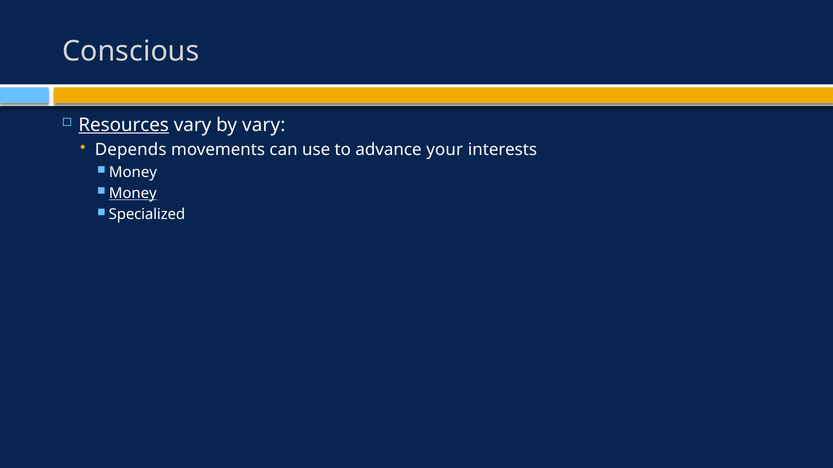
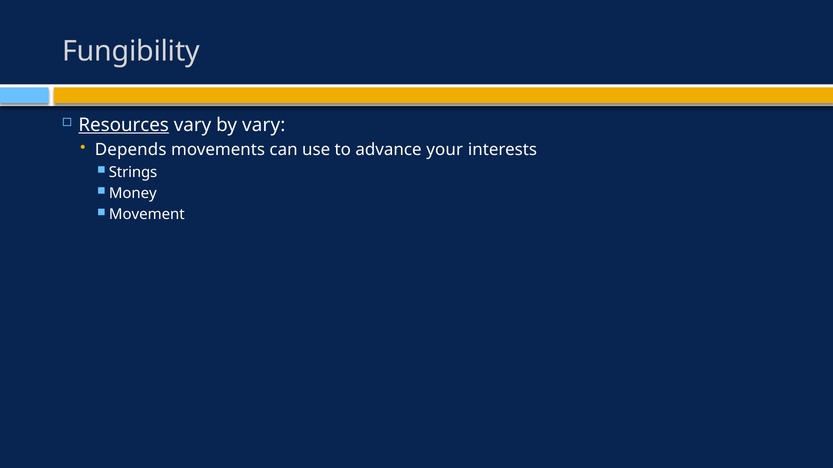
Conscious: Conscious -> Fungibility
Money at (133, 172): Money -> Strings
Money at (133, 193) underline: present -> none
Specialized: Specialized -> Movement
